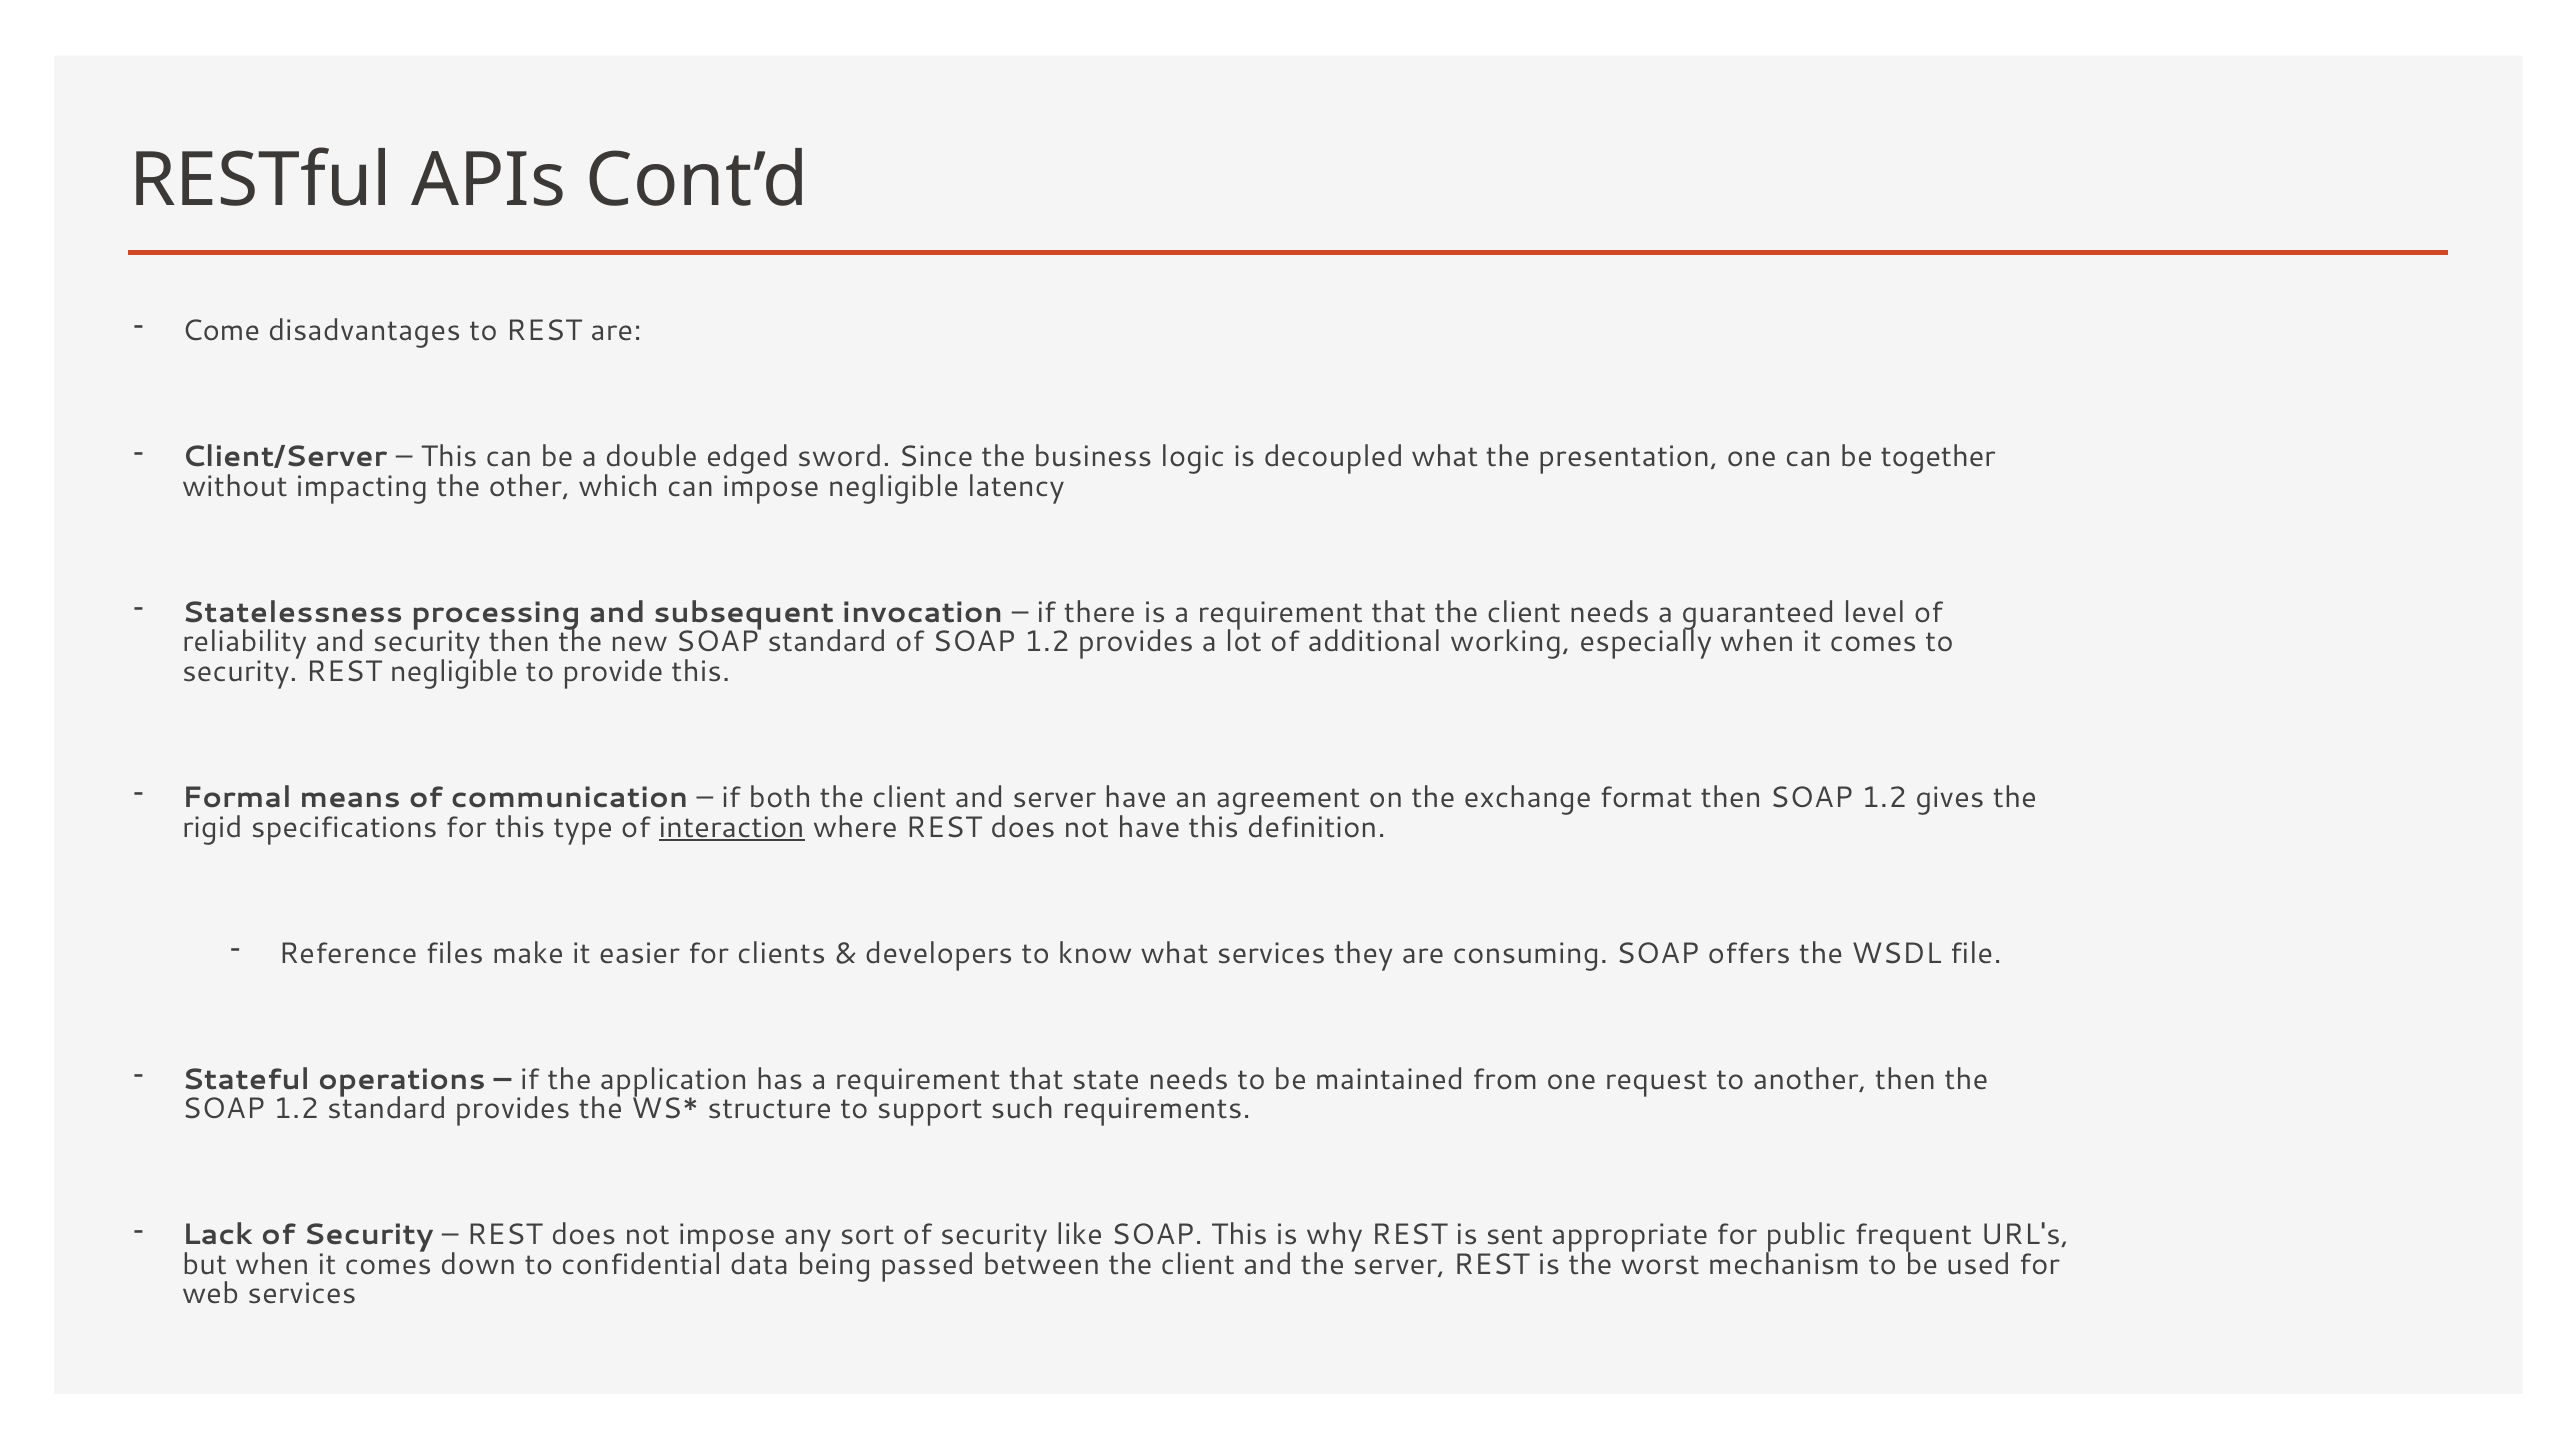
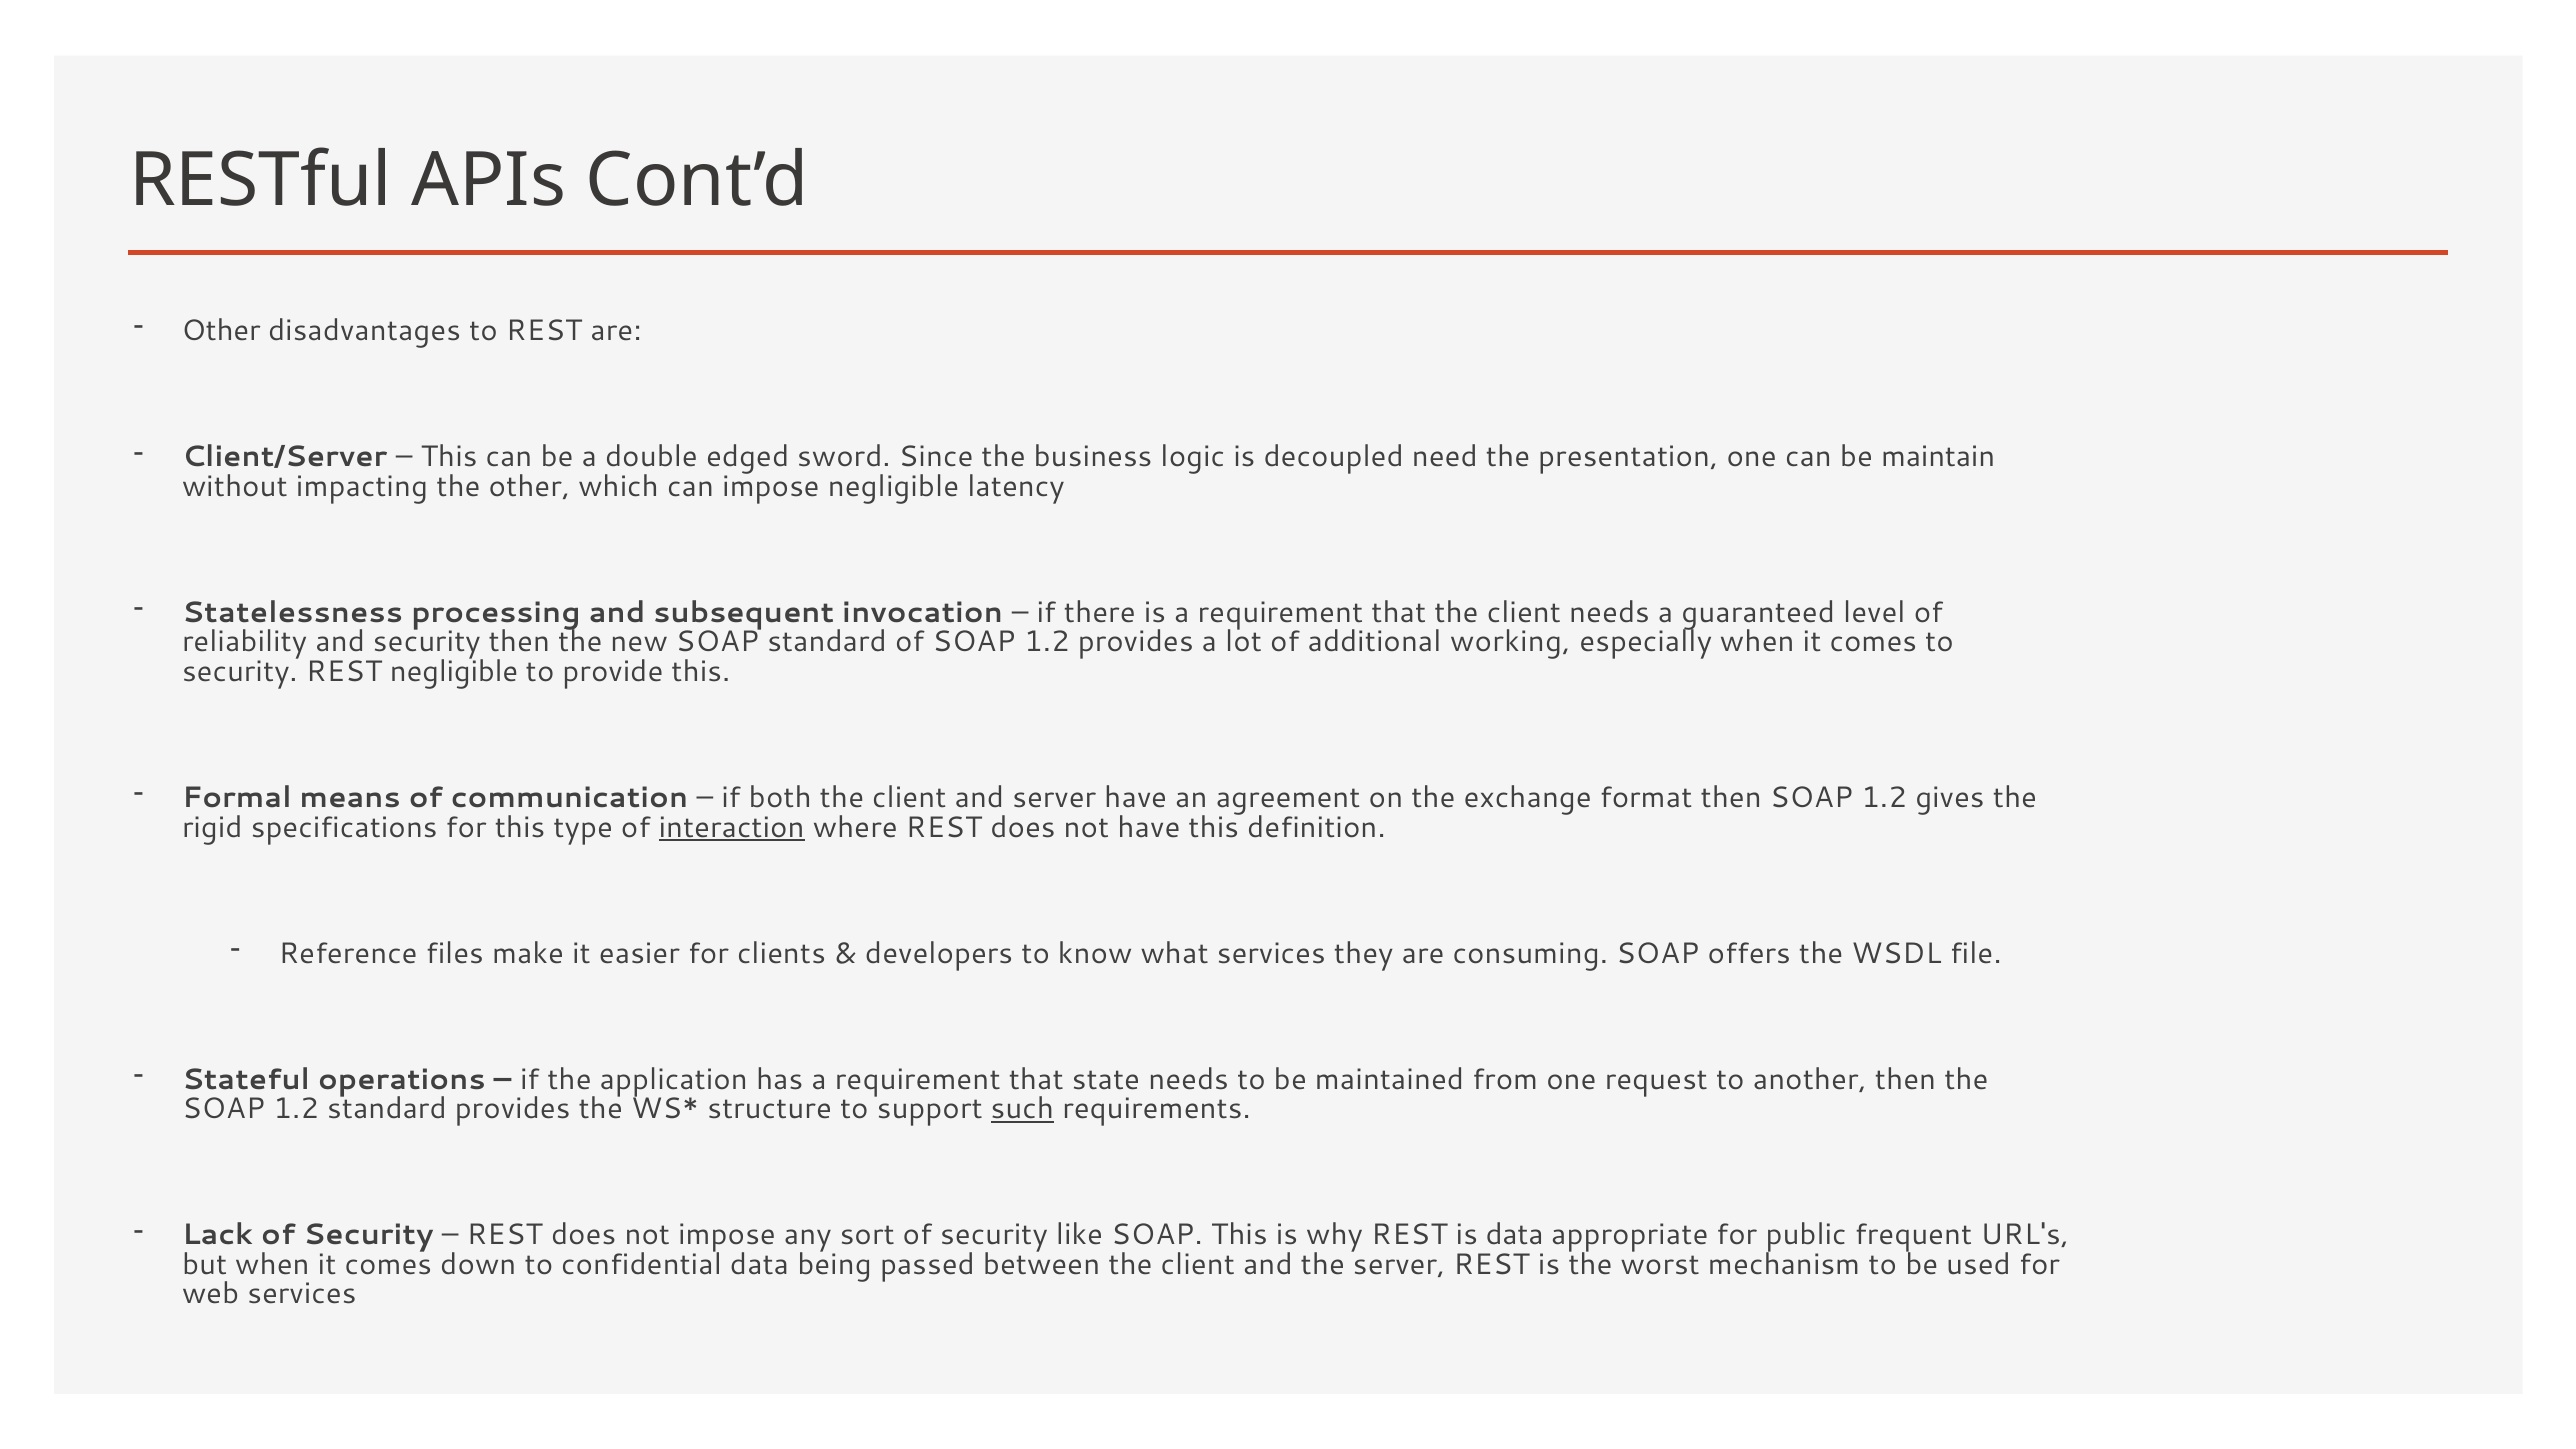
Come at (221, 331): Come -> Other
decoupled what: what -> need
together: together -> maintain
such underline: none -> present
is sent: sent -> data
